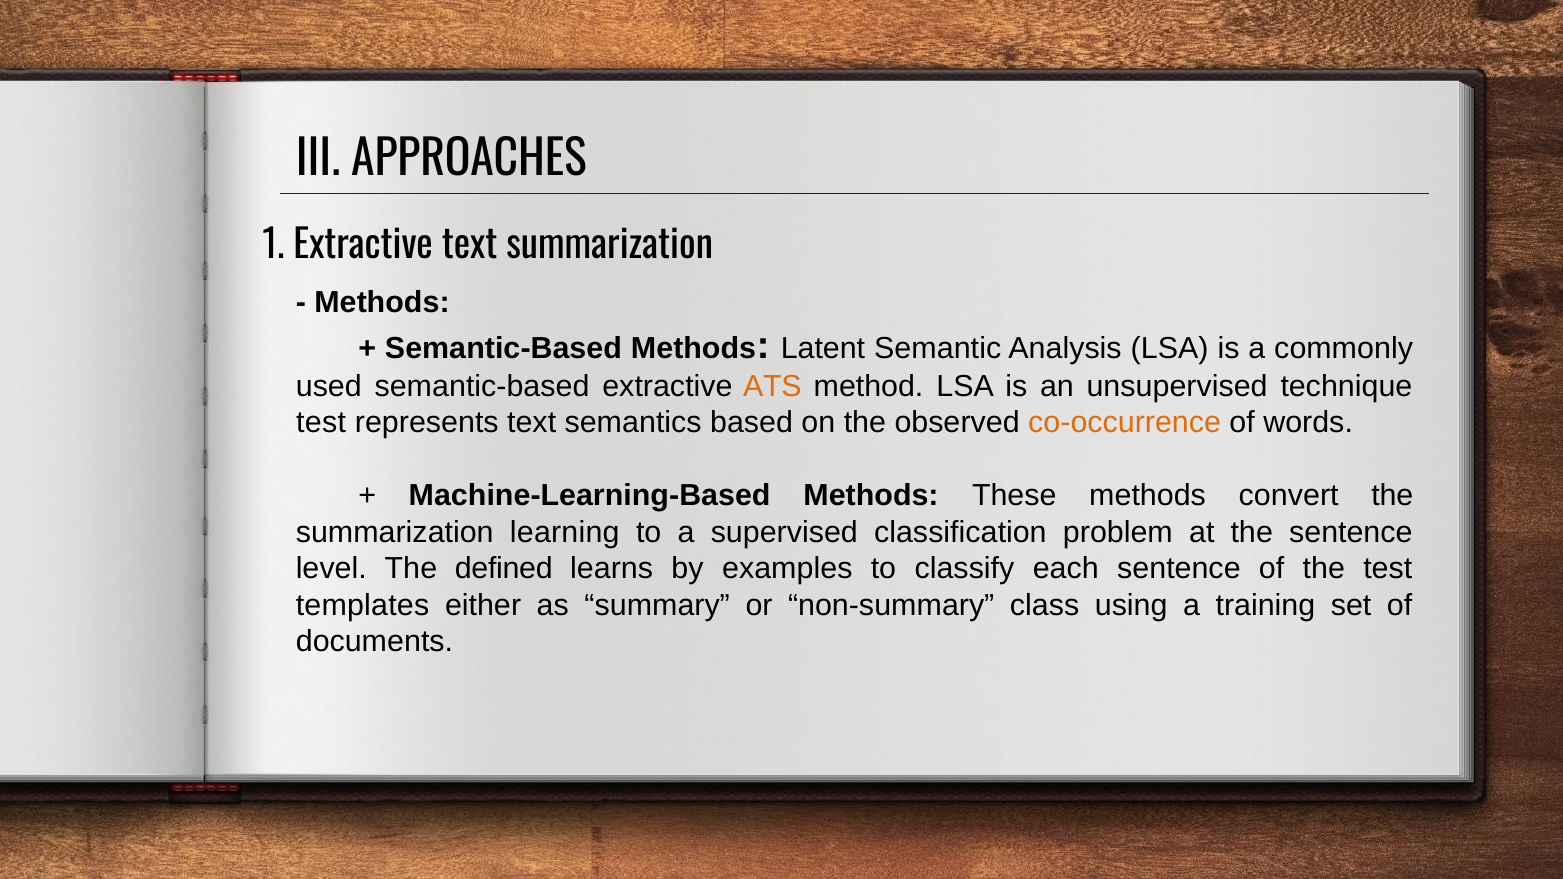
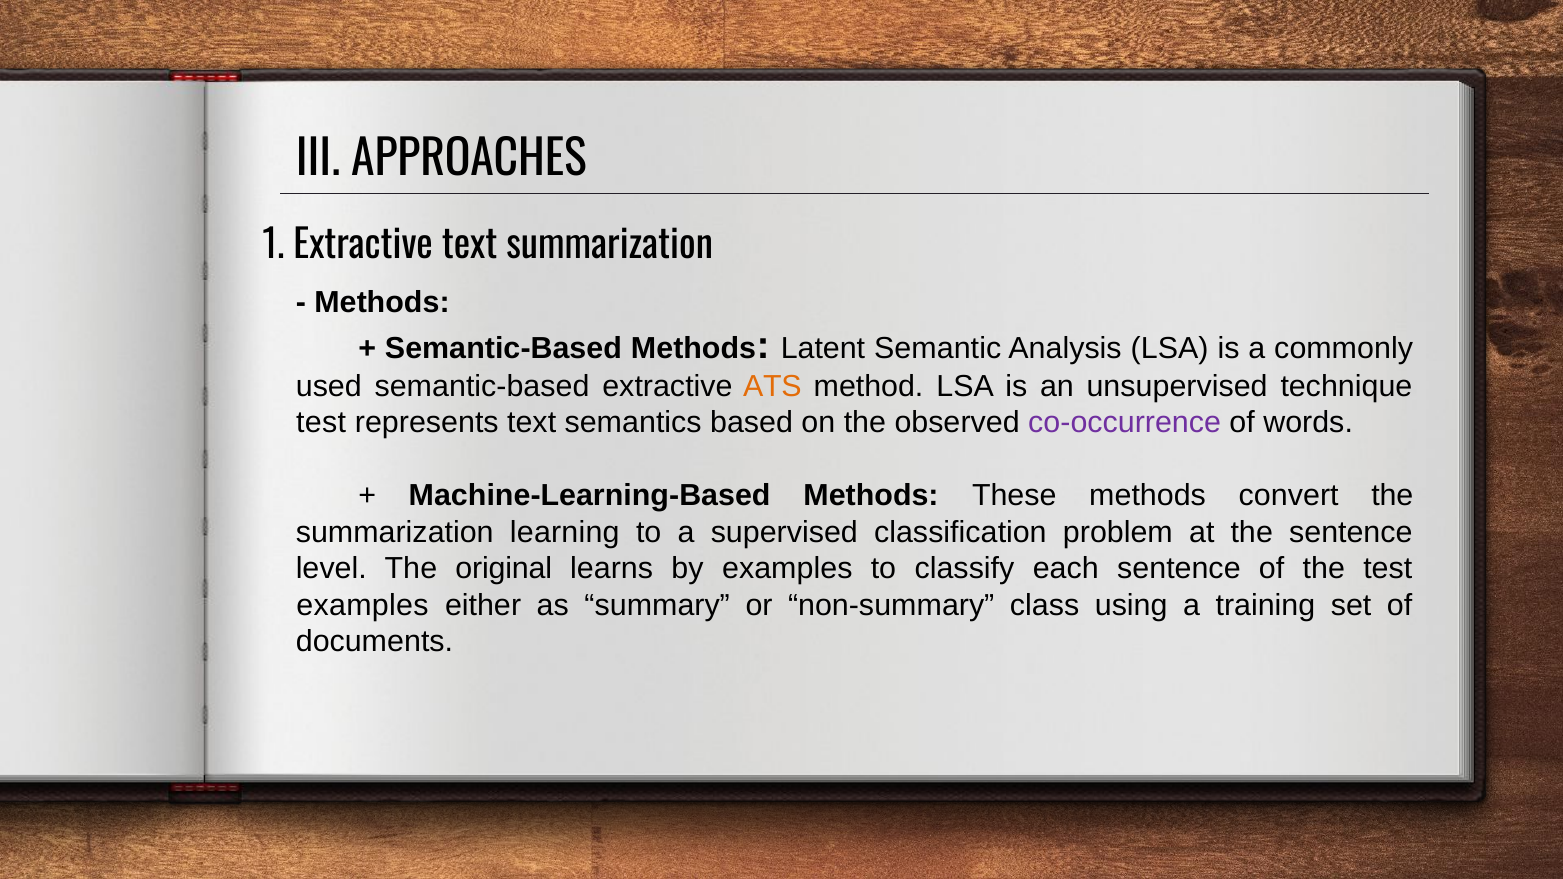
co-occurrence colour: orange -> purple
defined: defined -> original
templates at (363, 605): templates -> examples
